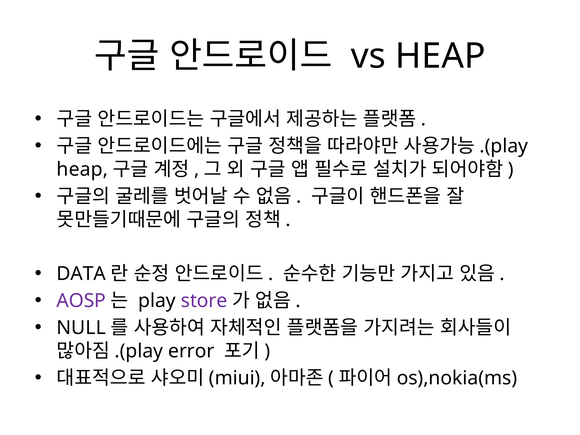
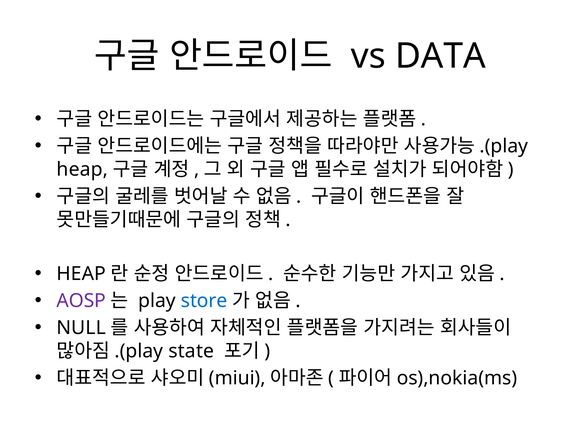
vs HEAP: HEAP -> DATA
DATA at (81, 274): DATA -> HEAP
store colour: purple -> blue
error: error -> state
